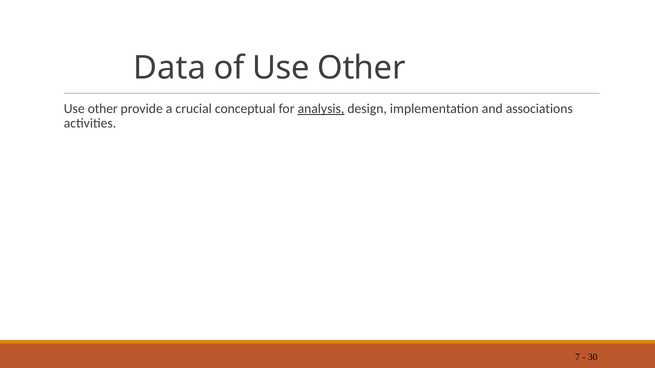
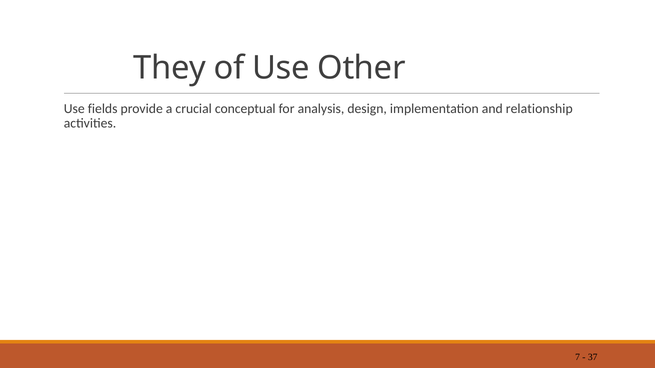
Data: Data -> They
other at (103, 109): other -> fields
analysis underline: present -> none
associations: associations -> relationship
30: 30 -> 37
